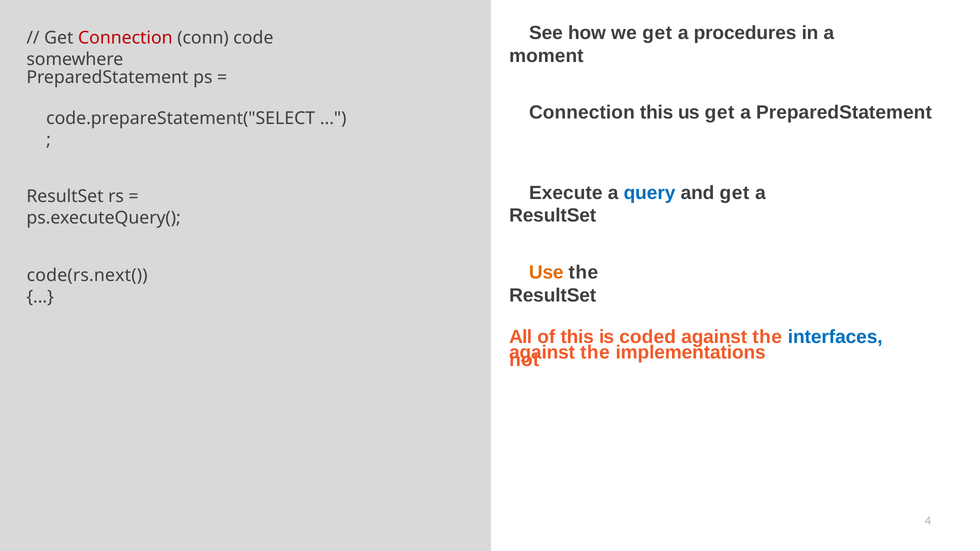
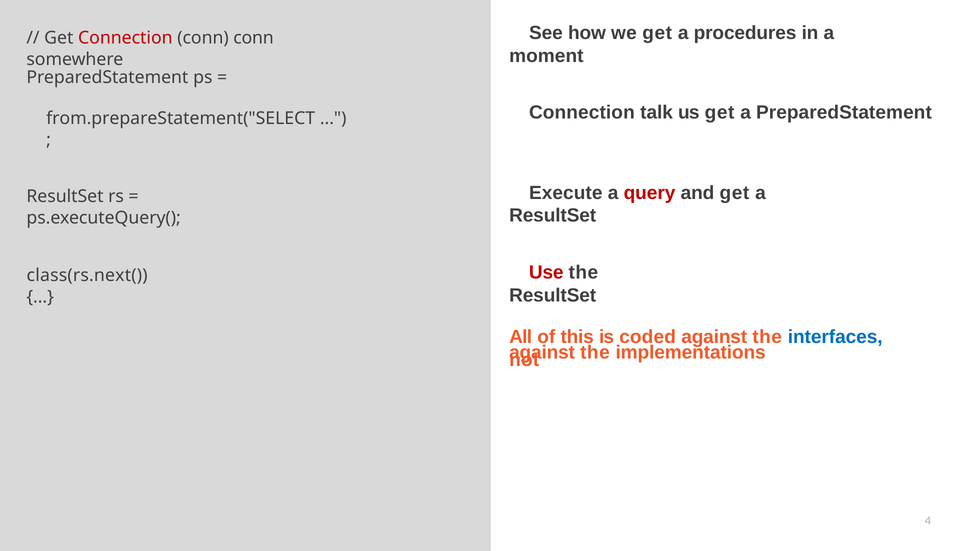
conn code: code -> conn
Connection this: this -> talk
code.prepareStatement("SELECT: code.prepareStatement("SELECT -> from.prepareStatement("SELECT
query colour: blue -> red
Use colour: orange -> red
code(rs.next(: code(rs.next( -> class(rs.next(
